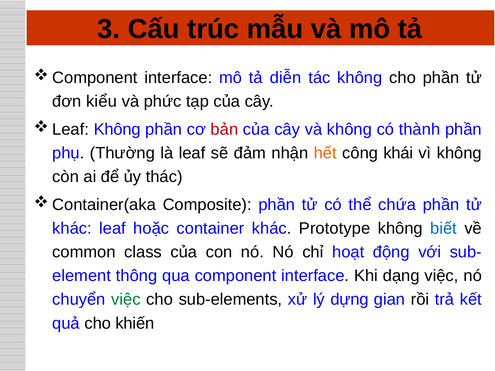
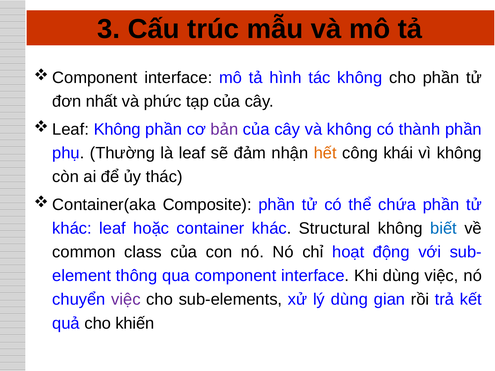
diễn: diễn -> hình
kiểu: kiểu -> nhất
bản colour: red -> purple
Prototype: Prototype -> Structural
Khi dạng: dạng -> dùng
việc at (126, 300) colour: green -> purple
lý dựng: dựng -> dùng
